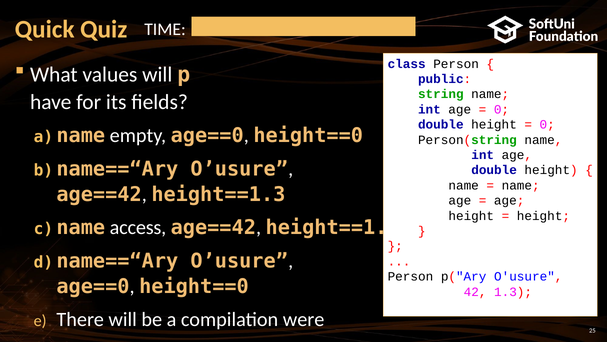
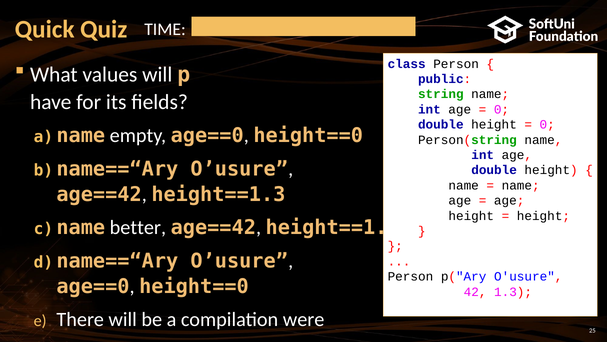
access: access -> better
